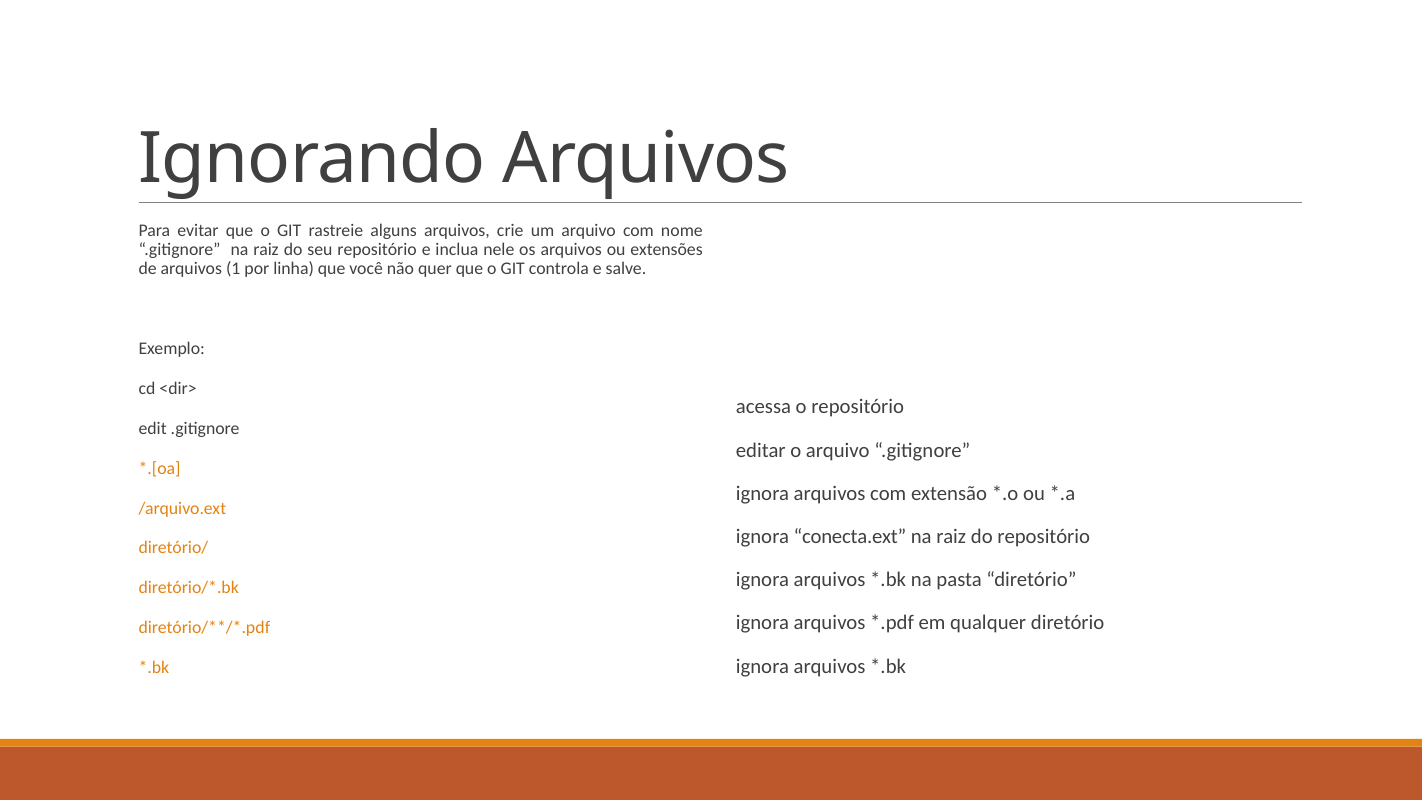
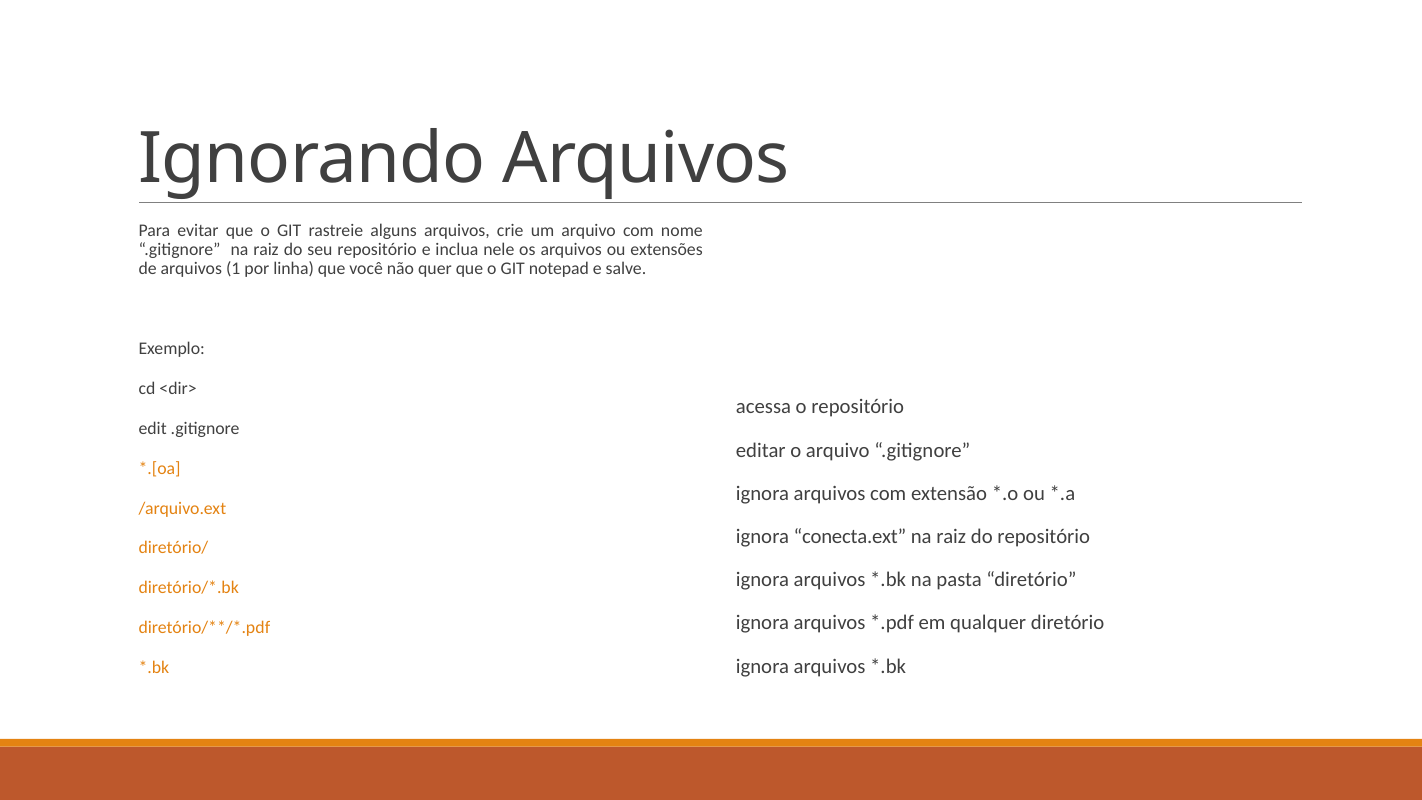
controla: controla -> notepad
